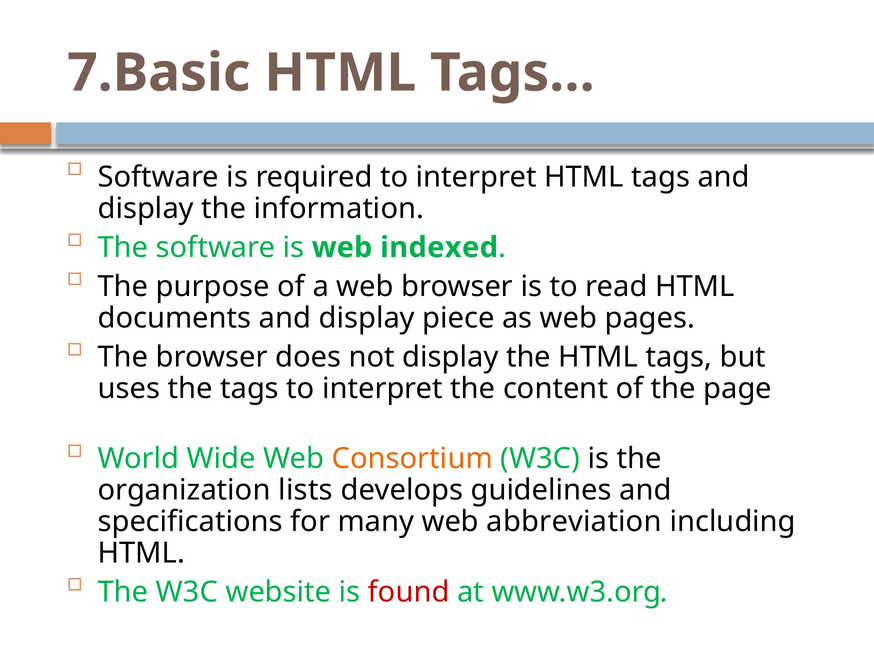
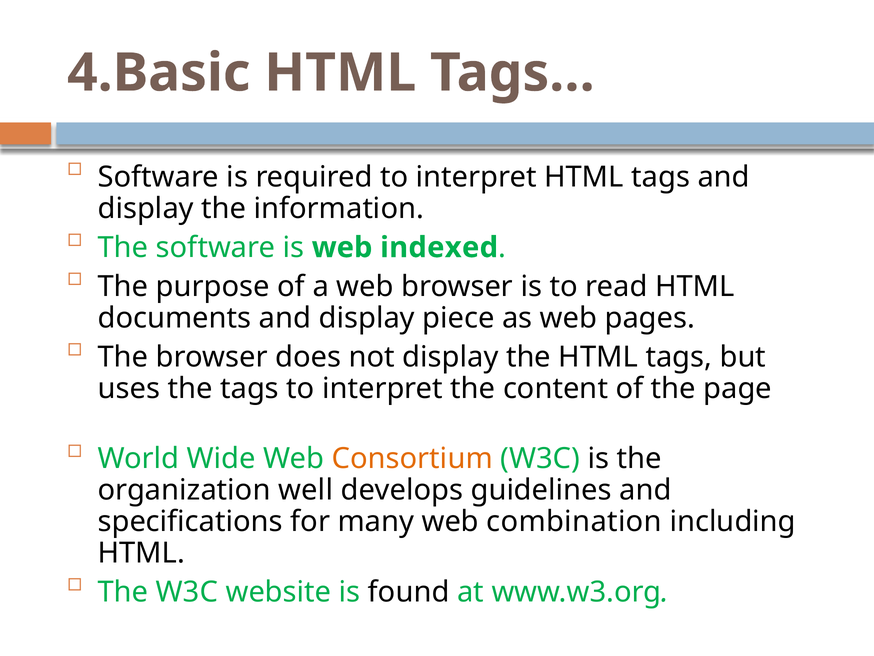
7.Basic: 7.Basic -> 4.Basic
lists: lists -> well
abbreviation: abbreviation -> combination
found colour: red -> black
